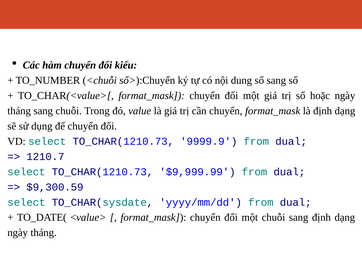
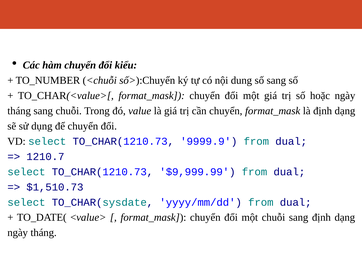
$9,300.59: $9,300.59 -> $1,510.73
